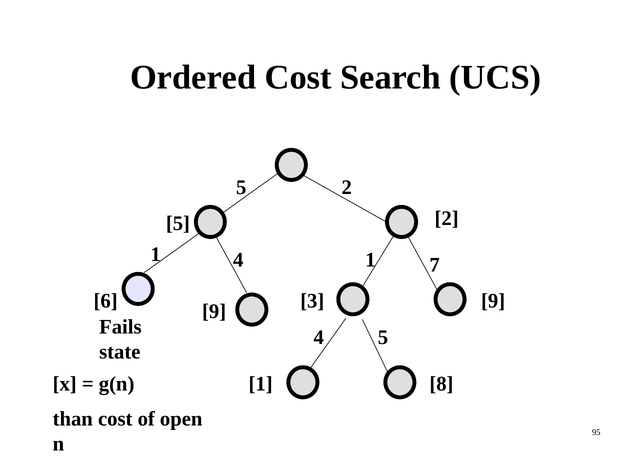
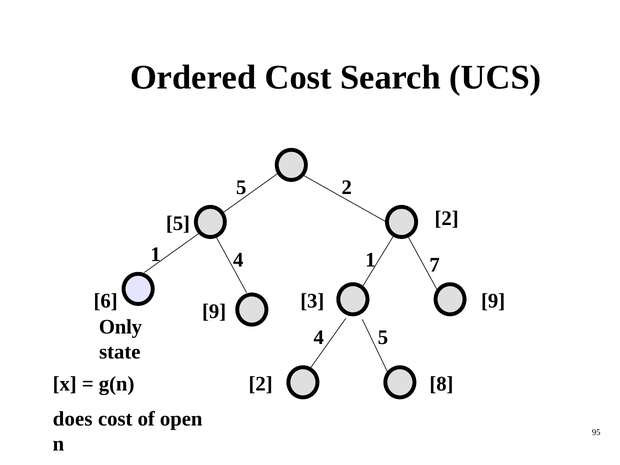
Fails: Fails -> Only
1 at (261, 384): 1 -> 2
than: than -> does
